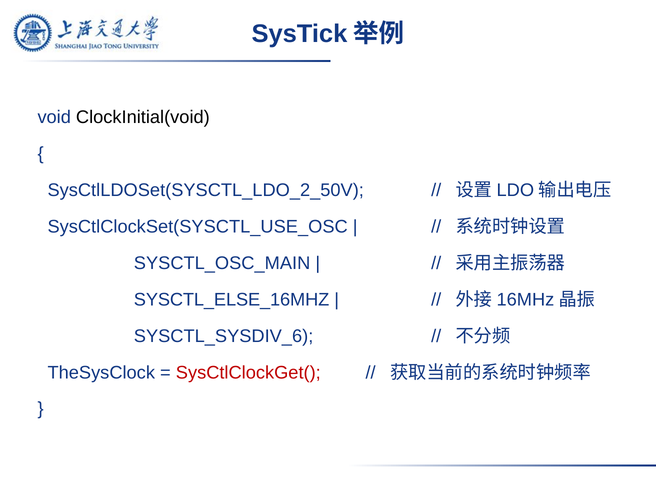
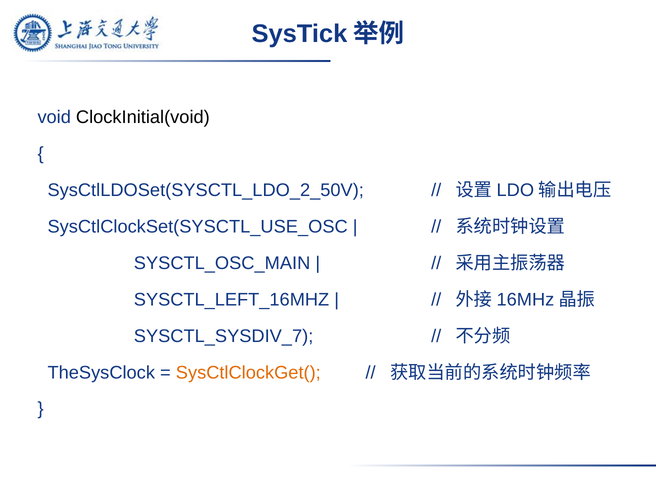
SYSCTL_ELSE_16MHZ: SYSCTL_ELSE_16MHZ -> SYSCTL_LEFT_16MHZ
SYSCTL_SYSDIV_6: SYSCTL_SYSDIV_6 -> SYSCTL_SYSDIV_7
SysCtlClockGet( colour: red -> orange
